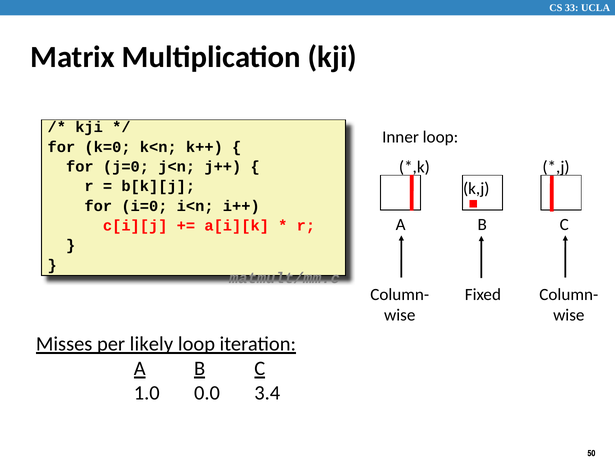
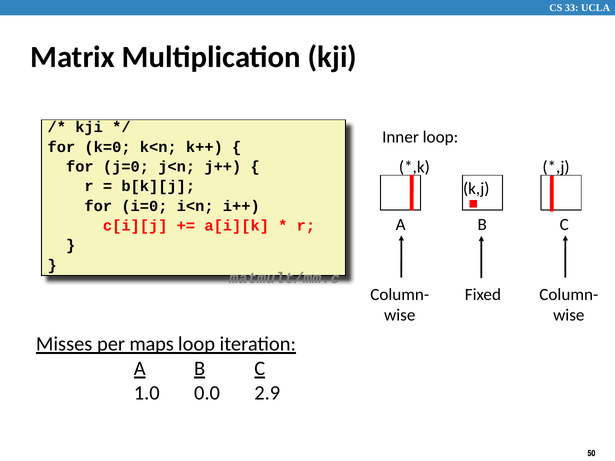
likely: likely -> maps
3.4: 3.4 -> 2.9
